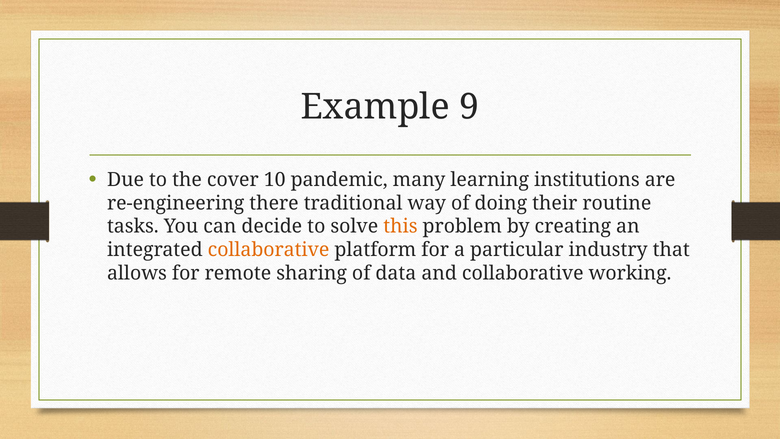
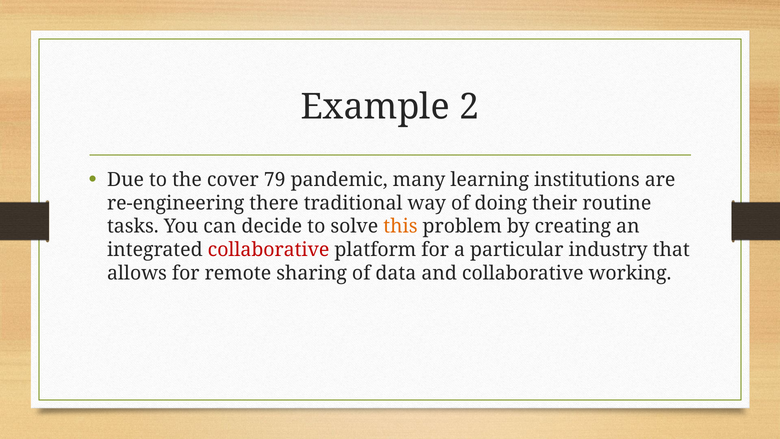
9: 9 -> 2
10: 10 -> 79
collaborative at (269, 250) colour: orange -> red
